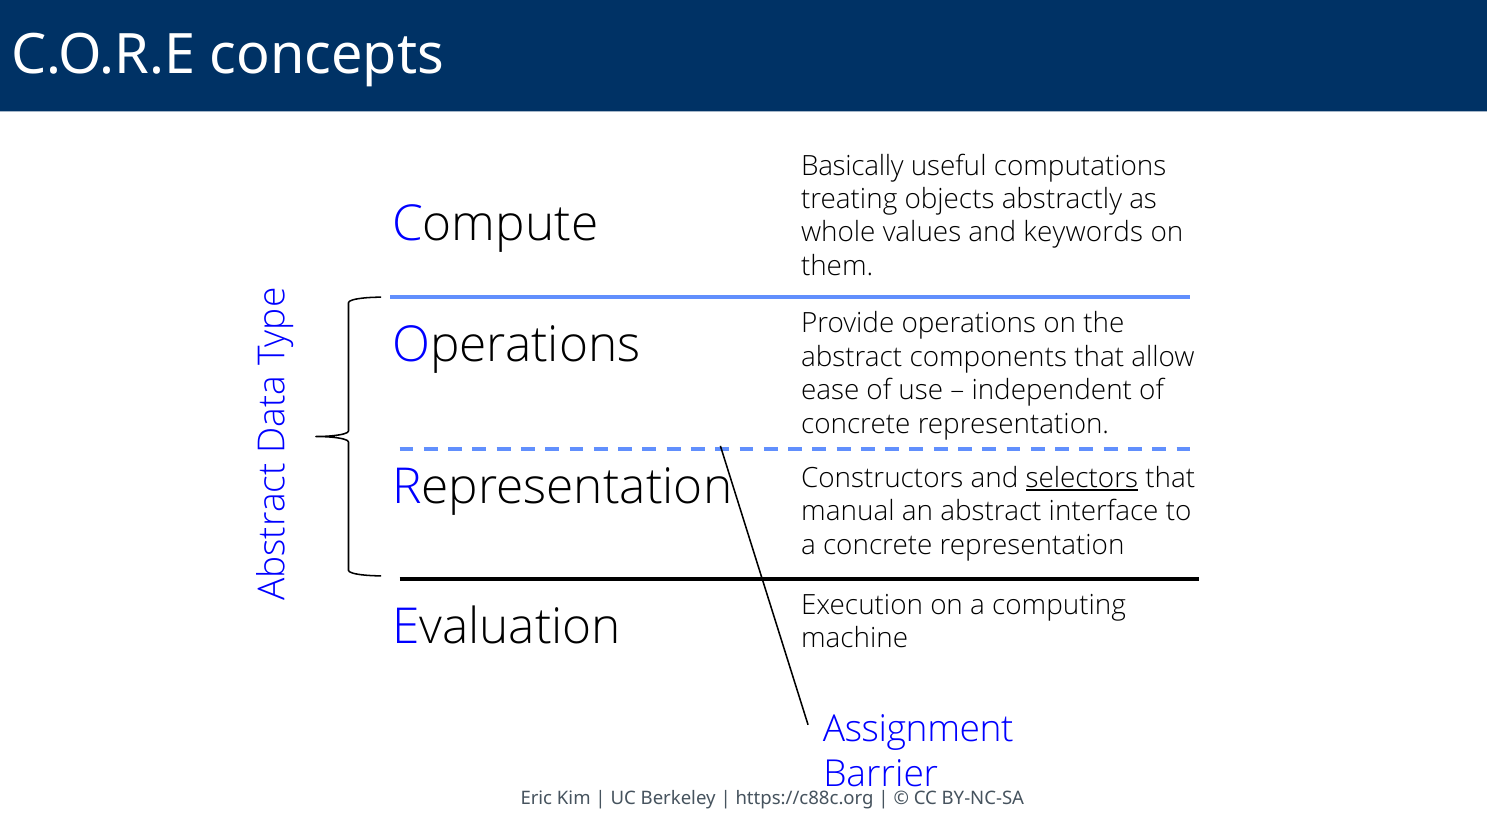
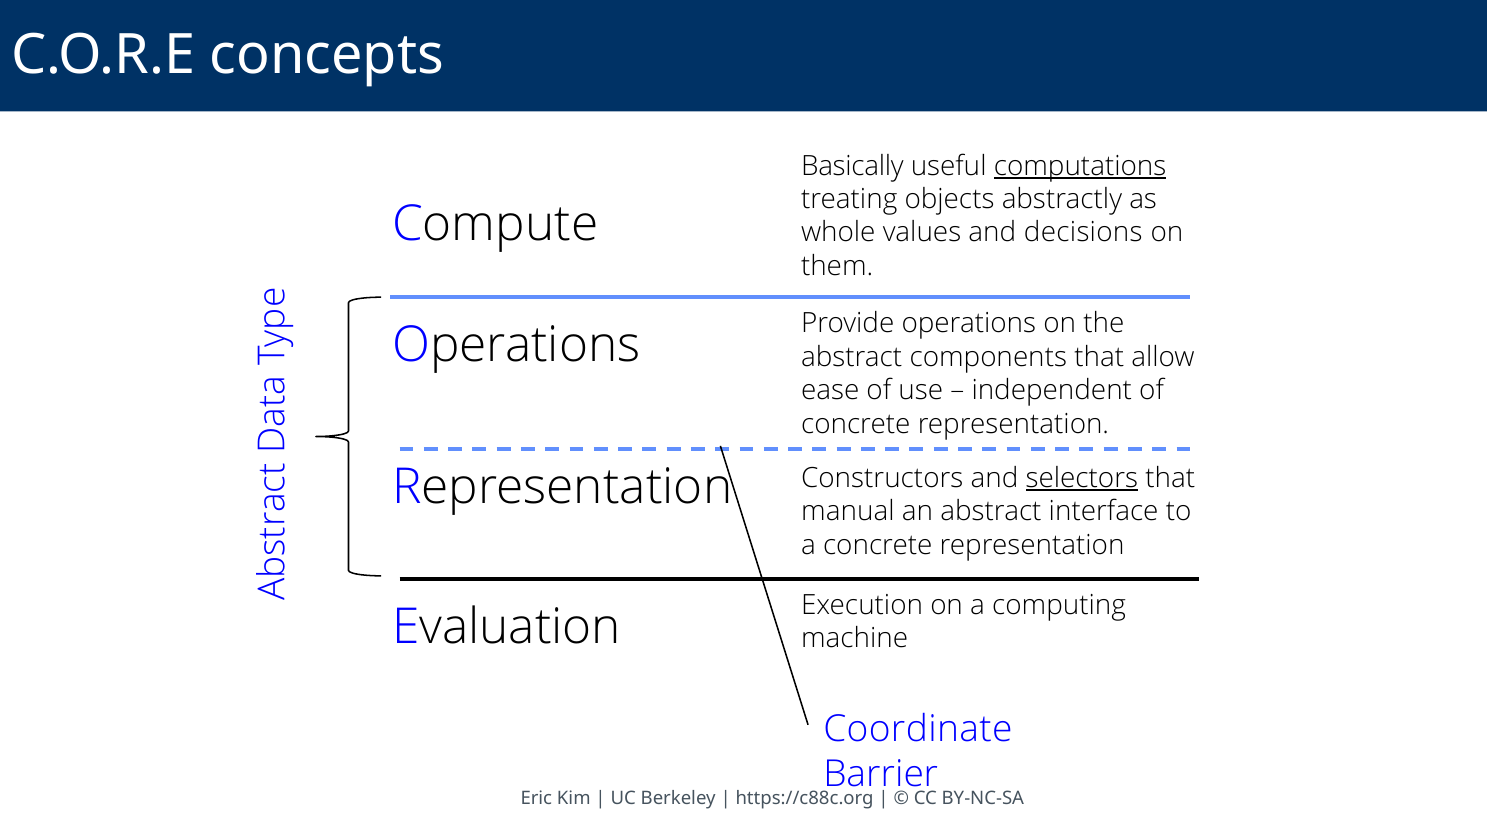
computations underline: none -> present
keywords: keywords -> decisions
Assignment: Assignment -> Coordinate
